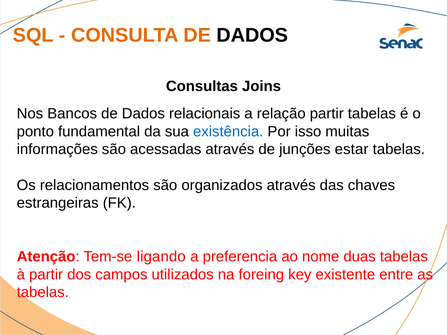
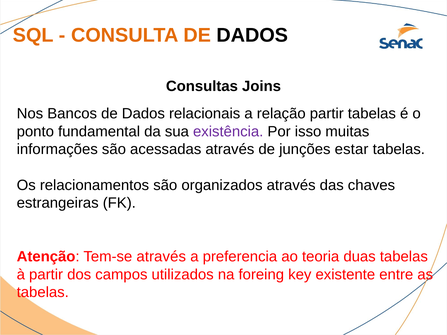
existência colour: blue -> purple
Tem-se ligando: ligando -> através
nome: nome -> teoria
